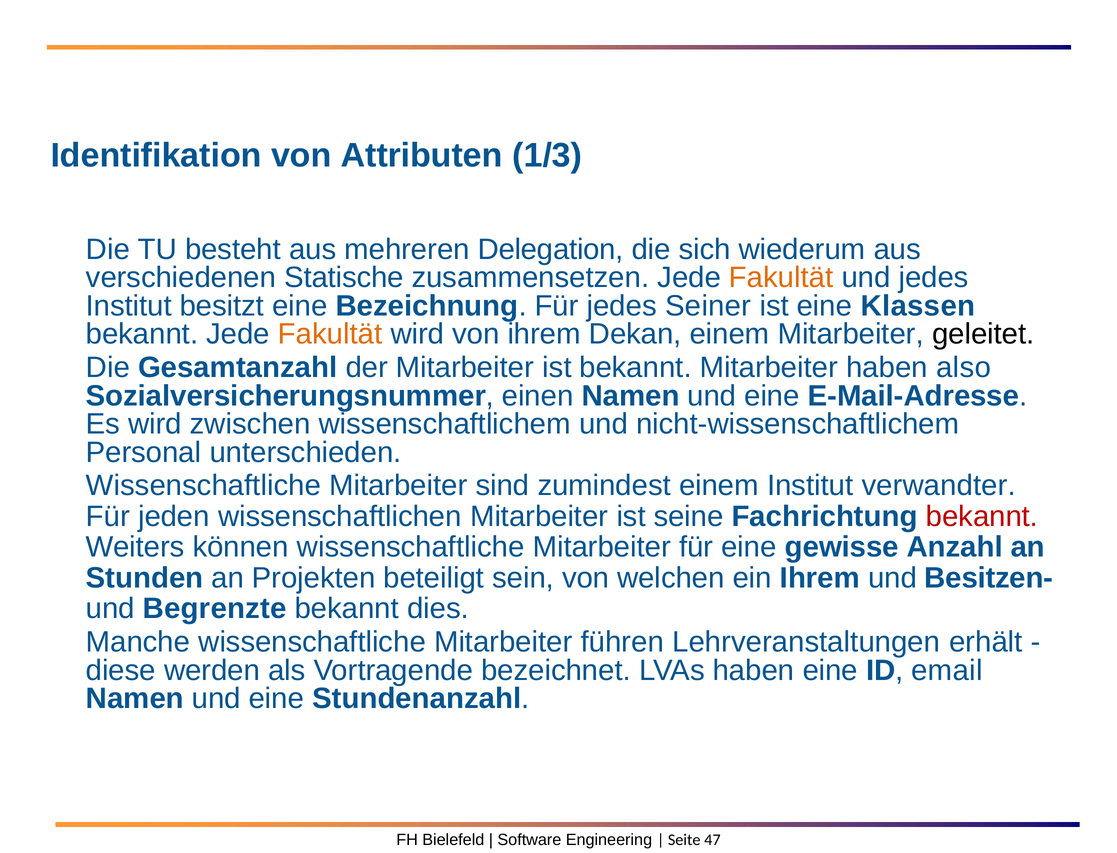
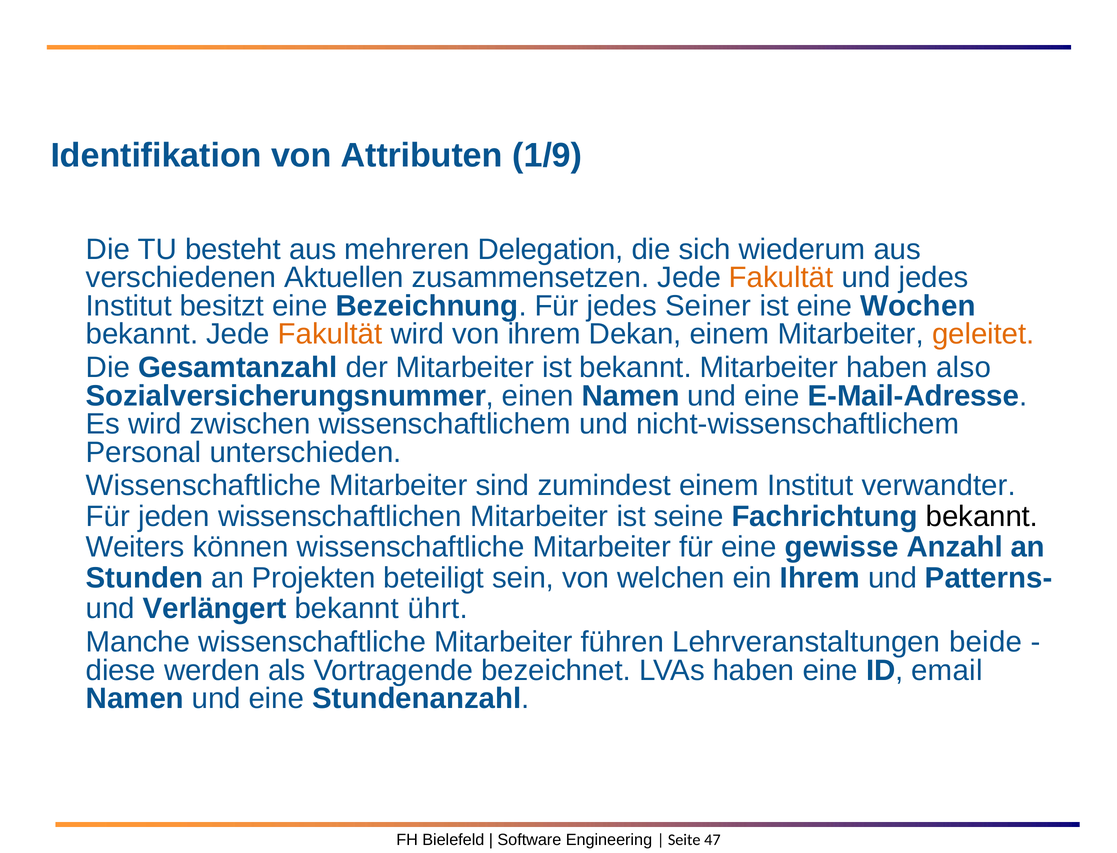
1/3: 1/3 -> 1/9
Statische: Statische -> Aktuellen
Klassen: Klassen -> Wochen
geleitet colour: black -> orange
bekannt at (982, 517) colour: red -> black
Besitzen-: Besitzen- -> Patterns-
Begrenzte: Begrenzte -> Verlängert
dies: dies -> ührt
erhält: erhält -> beide
